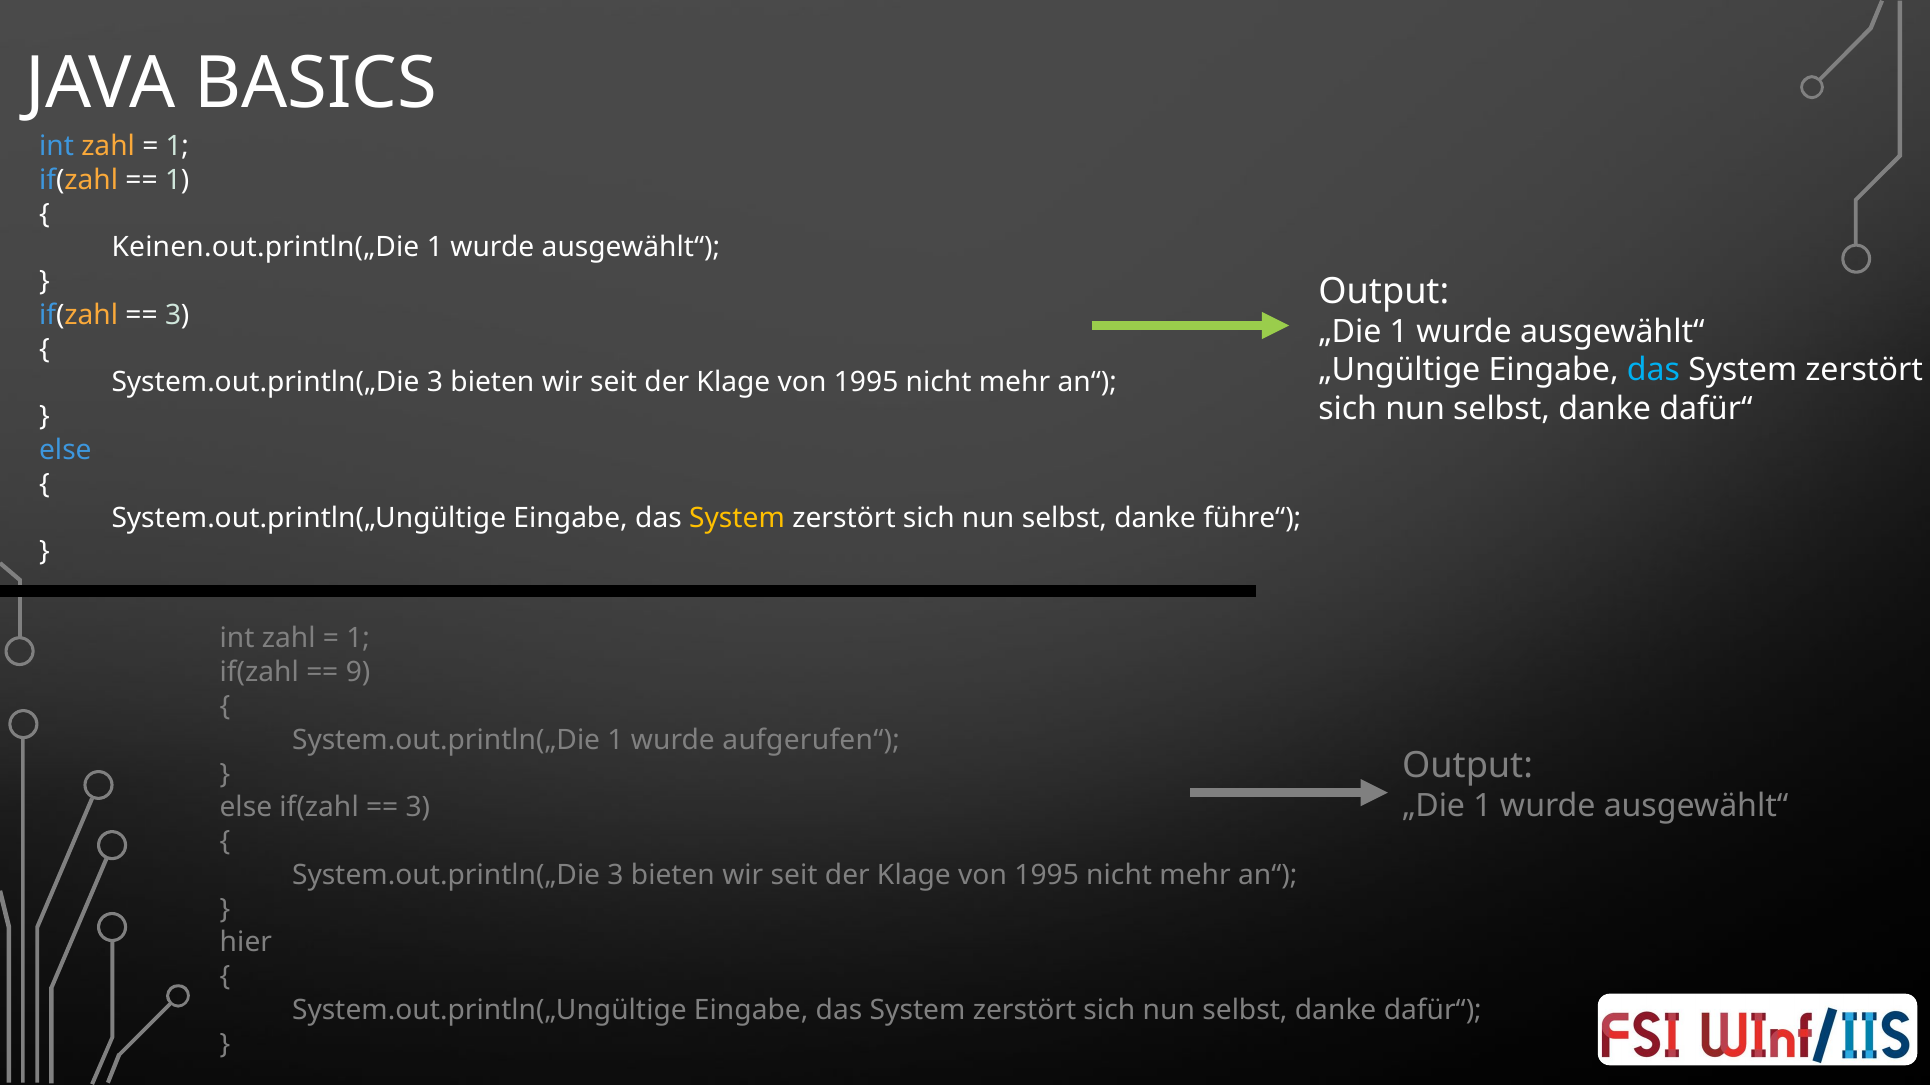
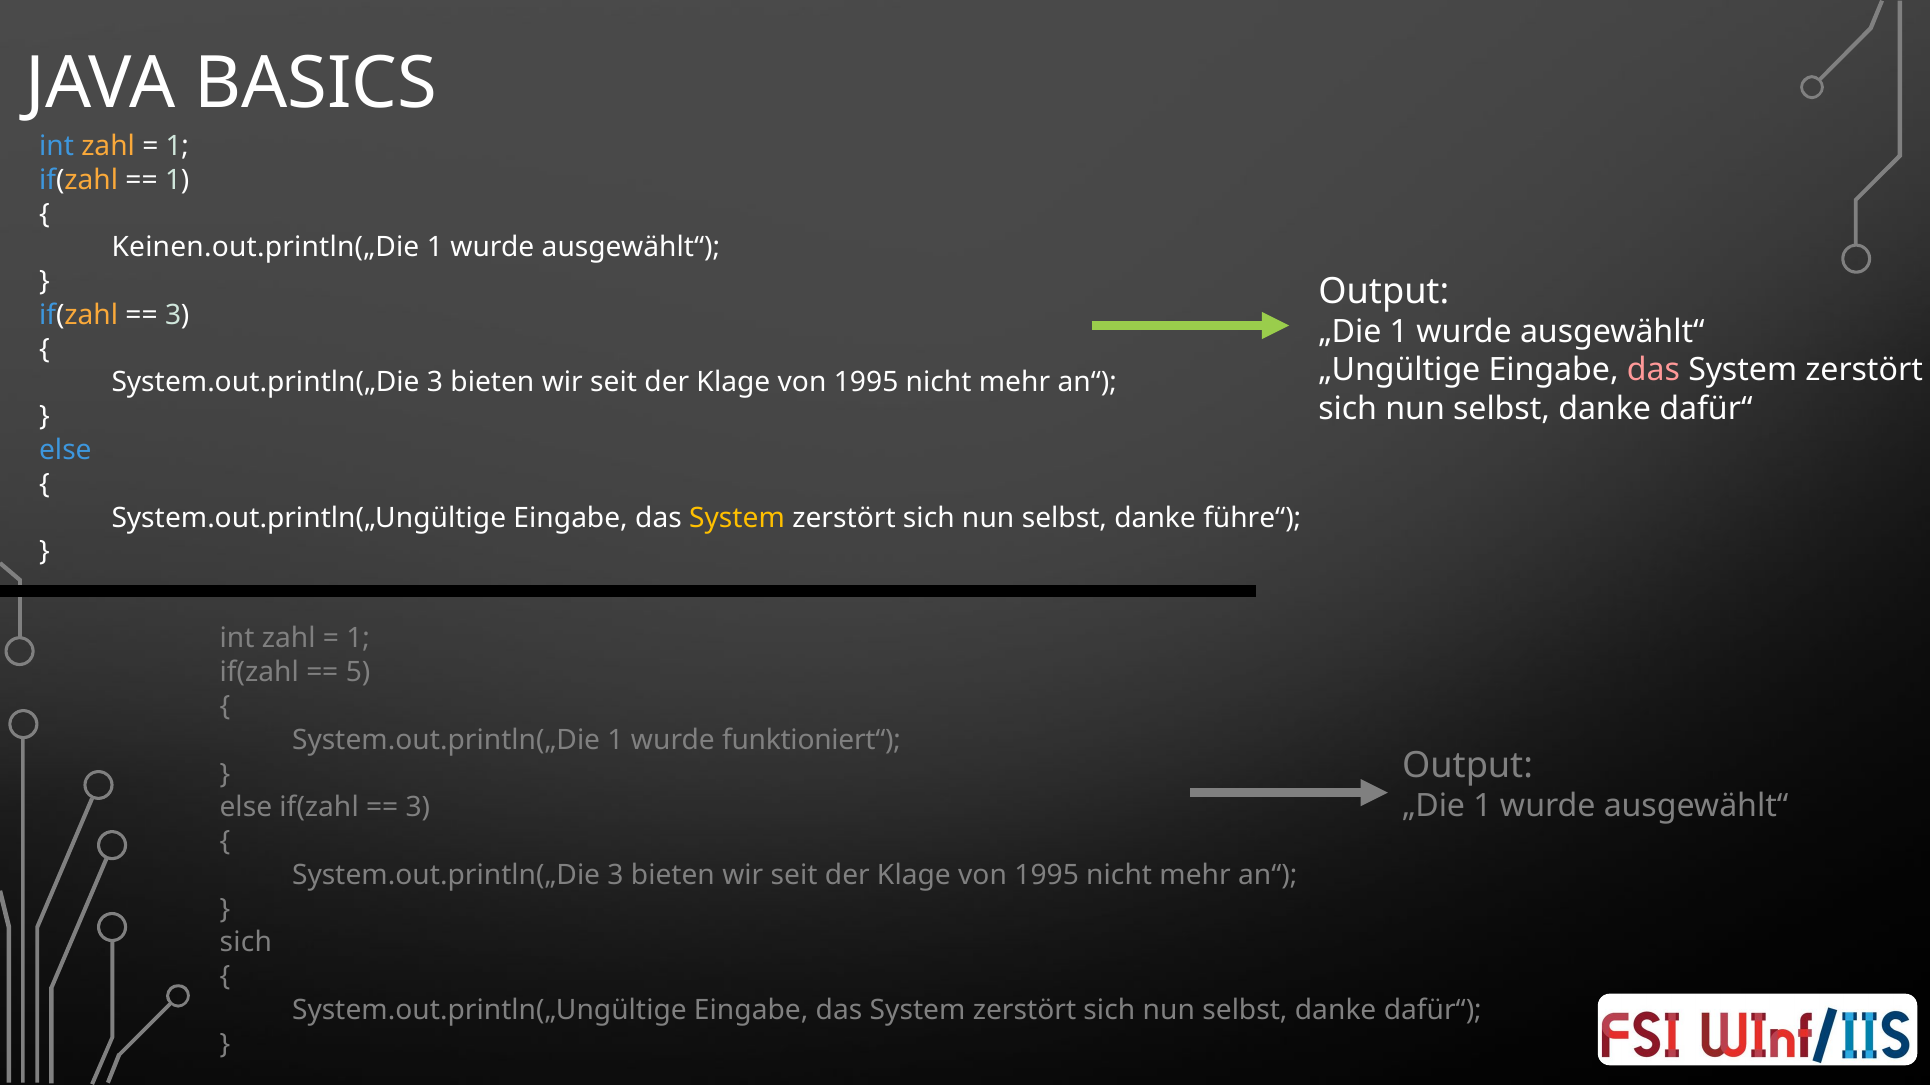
das at (1653, 371) colour: light blue -> pink
9: 9 -> 5
aufgerufen“: aufgerufen“ -> funktioniert“
hier at (246, 943): hier -> sich
